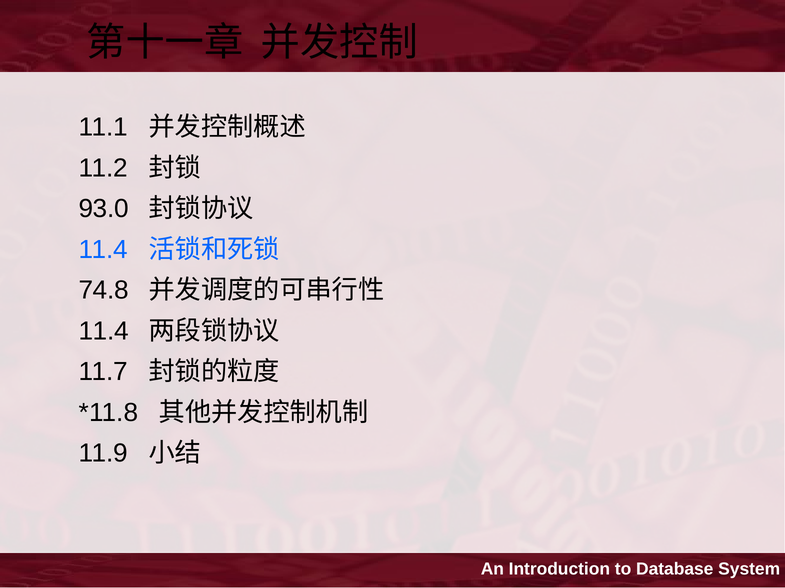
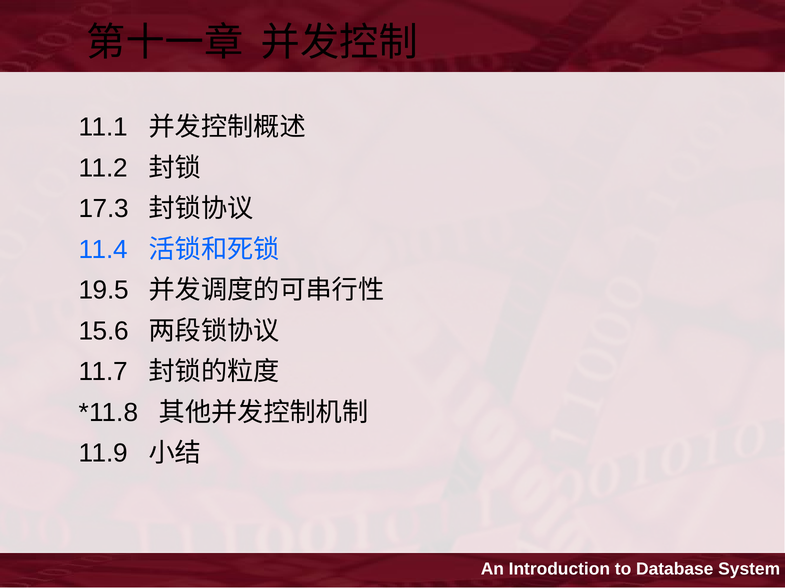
93.0: 93.0 -> 17.3
74.8: 74.8 -> 19.5
11.4 at (104, 331): 11.4 -> 15.6
